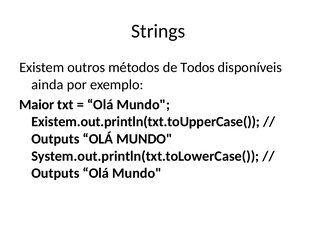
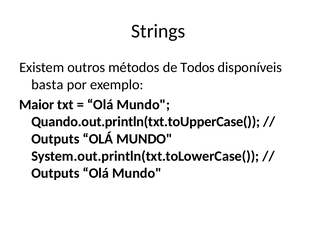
ainda: ainda -> basta
Existem.out.println(txt.toUpperCase(: Existem.out.println(txt.toUpperCase( -> Quando.out.println(txt.toUpperCase(
